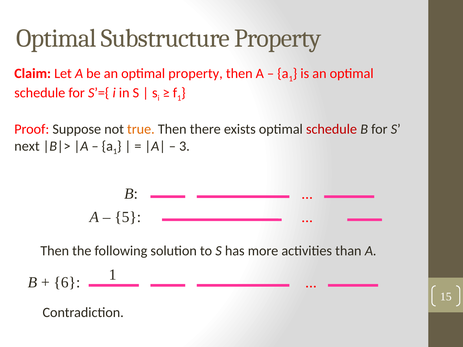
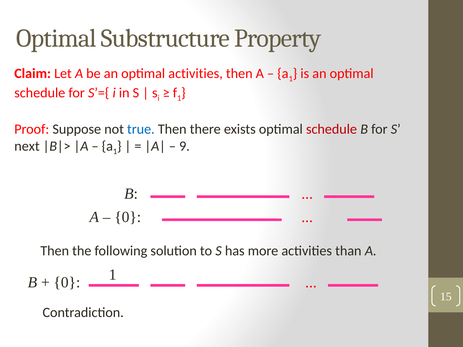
optimal property: property -> activities
true colour: orange -> blue
3: 3 -> 9
5 at (128, 217): 5 -> 0
6 at (67, 283): 6 -> 0
